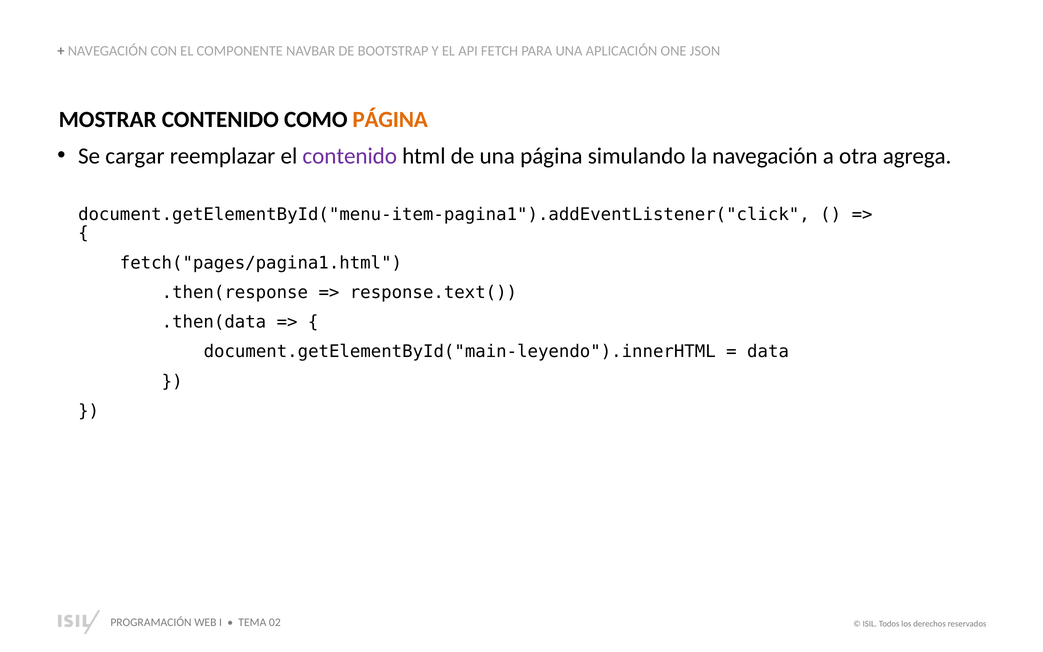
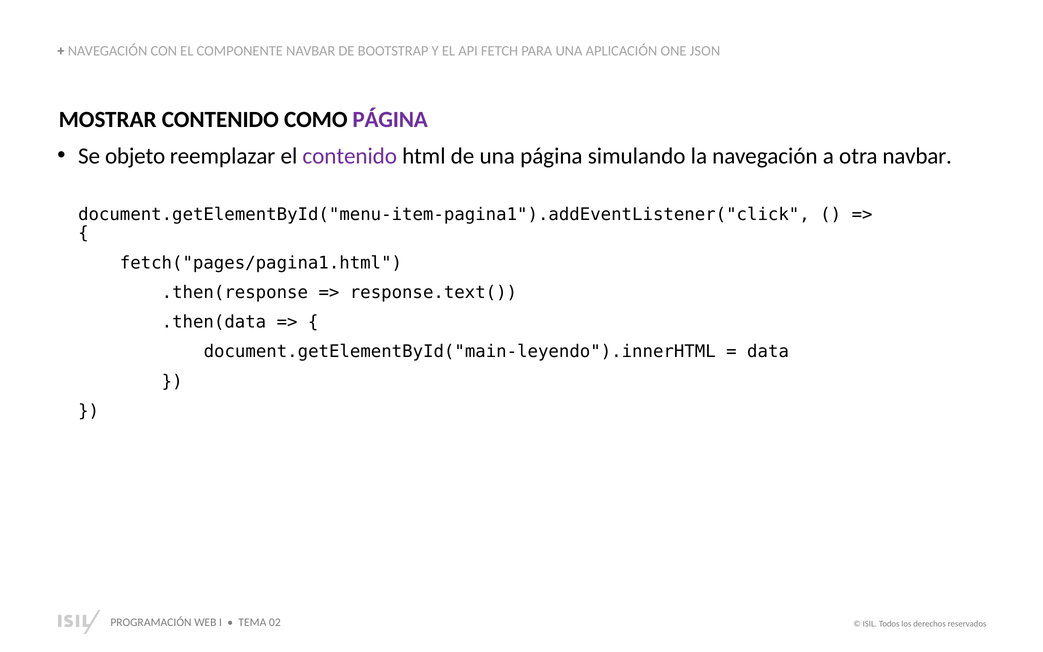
PÁGINA at (390, 120) colour: orange -> purple
cargar: cargar -> objeto
otra agrega: agrega -> navbar
